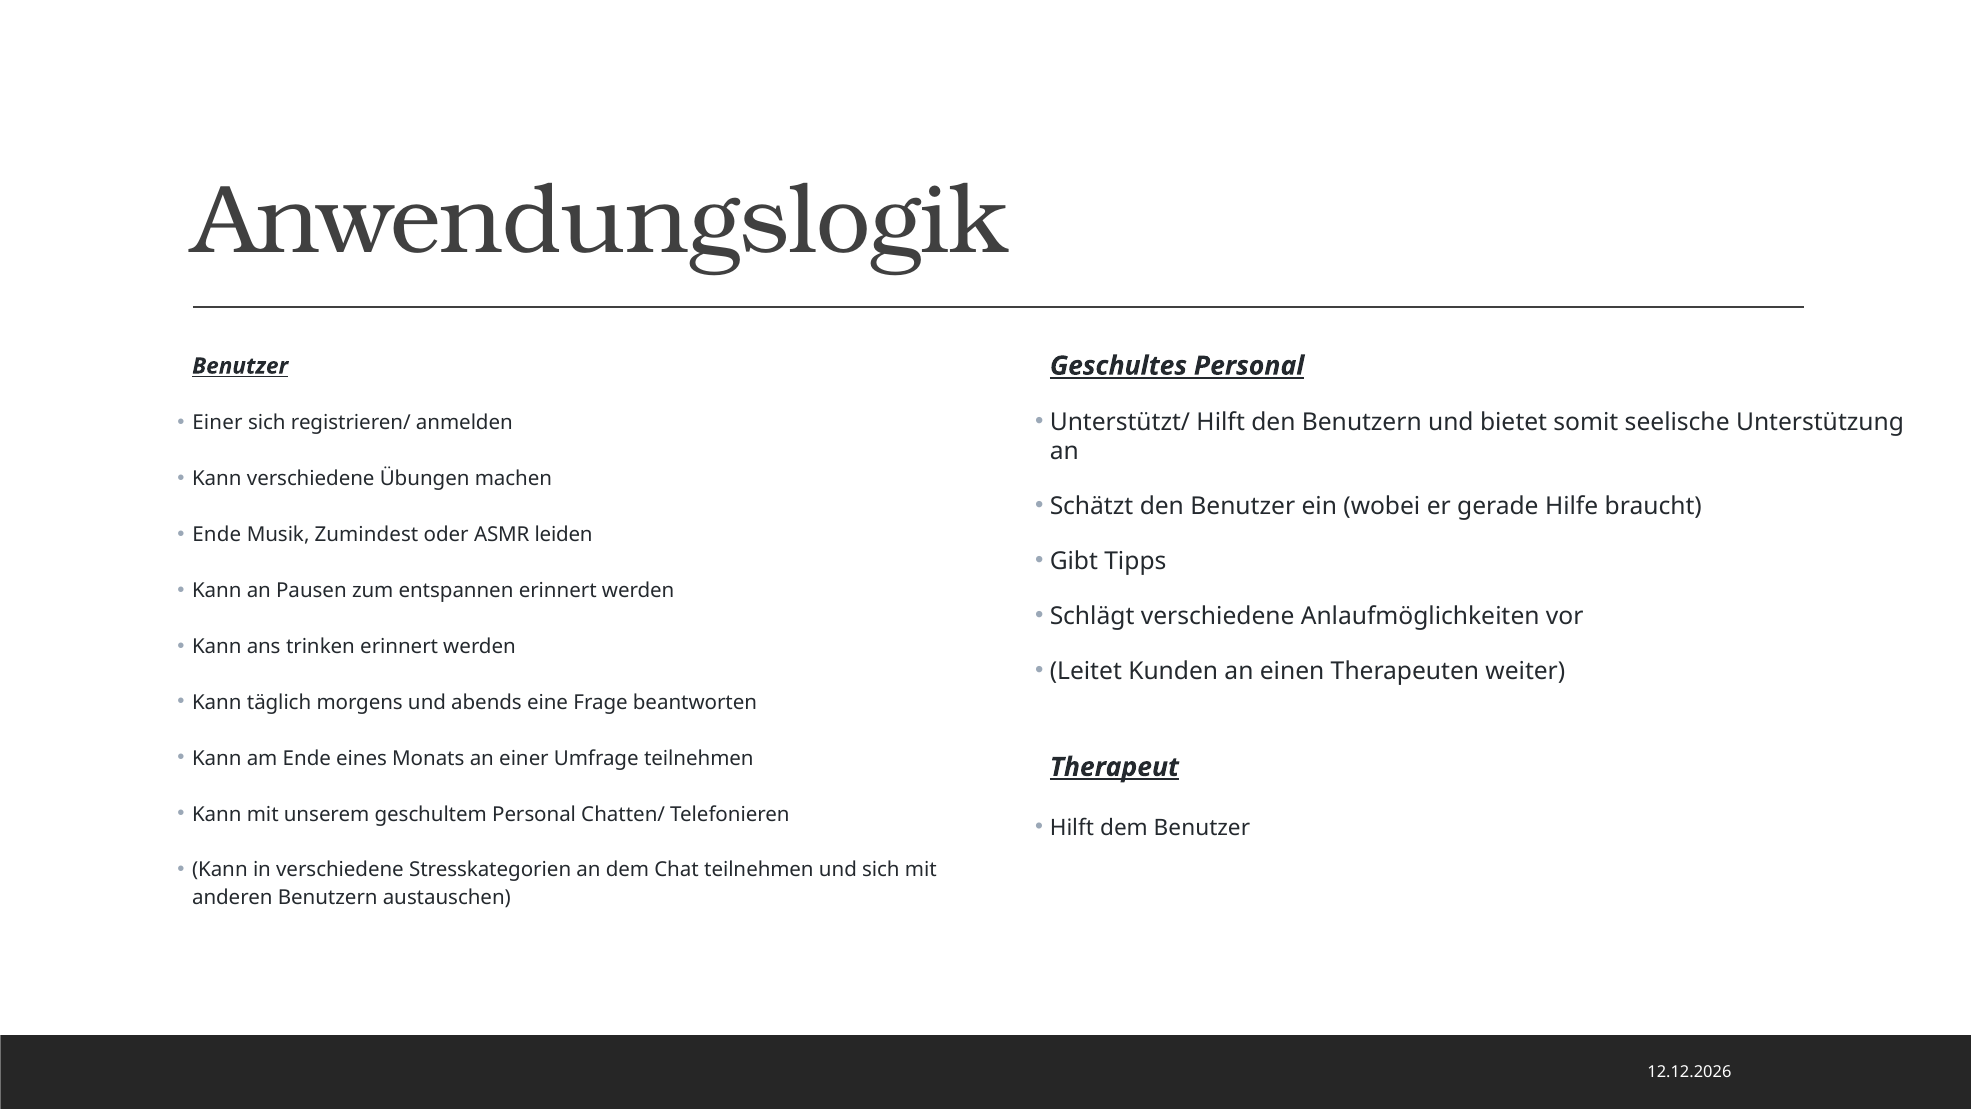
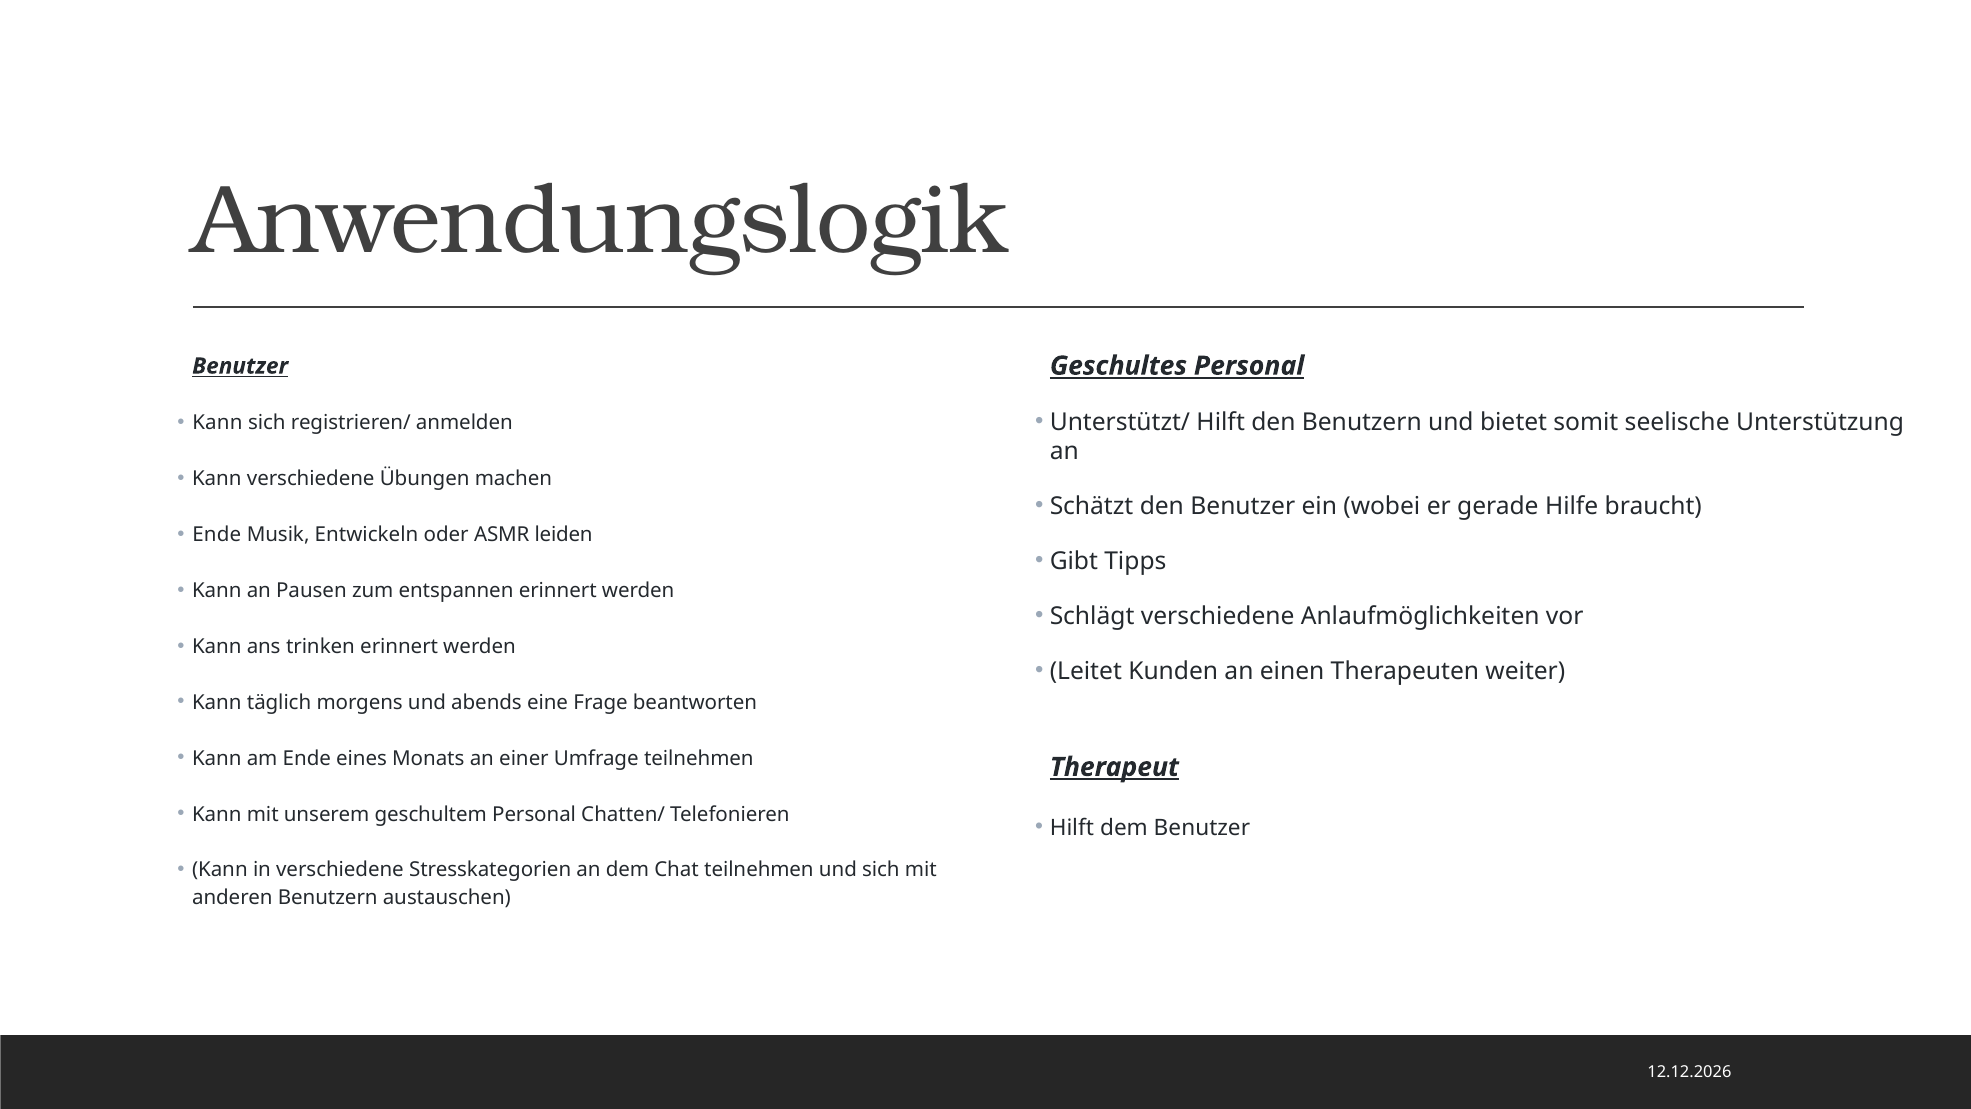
Einer at (217, 423): Einer -> Kann
Zumindest: Zumindest -> Entwickeln
